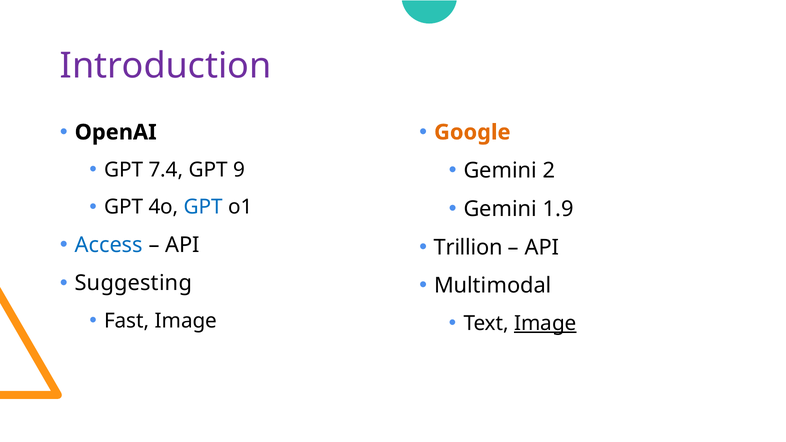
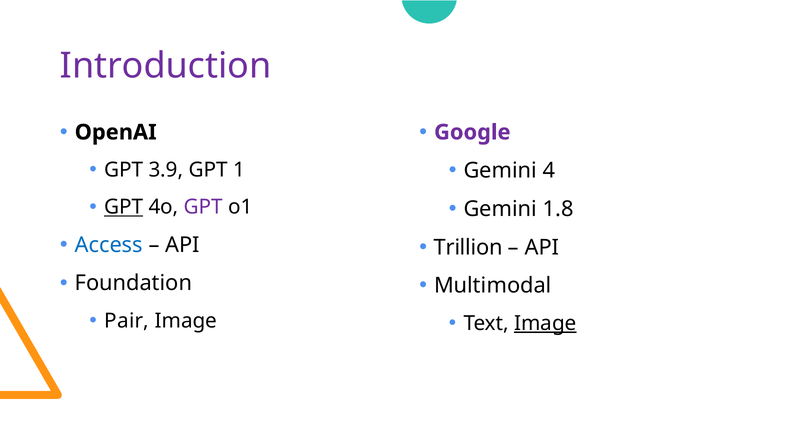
Google colour: orange -> purple
7.4: 7.4 -> 3.9
9: 9 -> 1
2: 2 -> 4
GPT at (124, 207) underline: none -> present
GPT at (203, 207) colour: blue -> purple
1.9: 1.9 -> 1.8
Suggesting: Suggesting -> Foundation
Fast: Fast -> Pair
